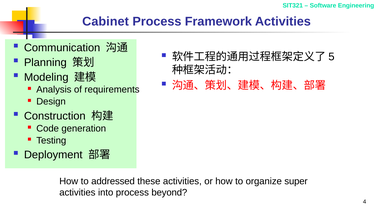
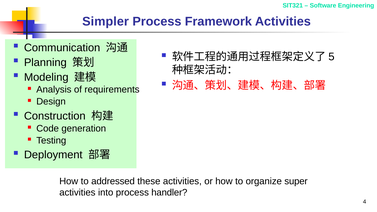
Cabinet: Cabinet -> Simpler
beyond: beyond -> handler
